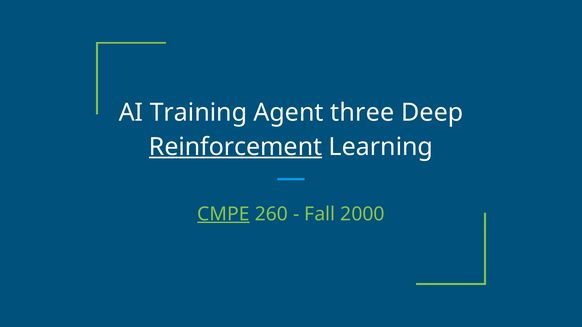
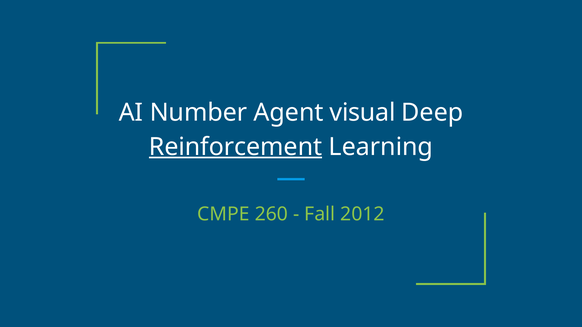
Training: Training -> Number
three: three -> visual
CMPE underline: present -> none
2000: 2000 -> 2012
